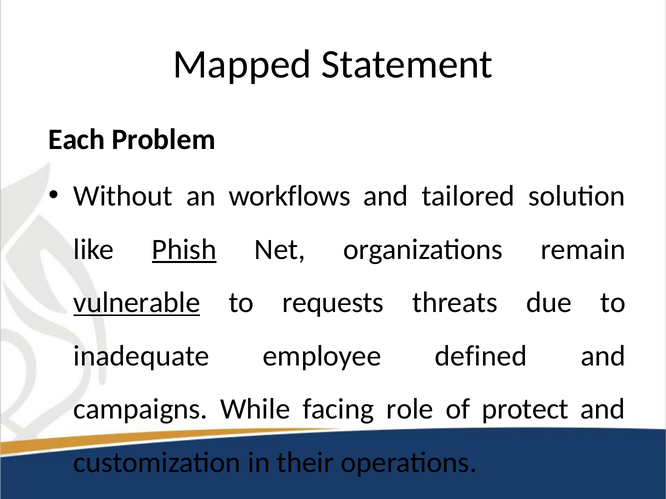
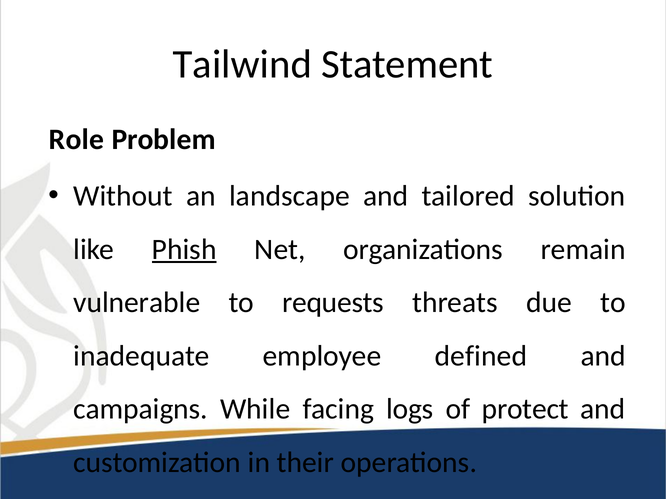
Mapped: Mapped -> Tailwind
Each: Each -> Role
workflows: workflows -> landscape
vulnerable underline: present -> none
role: role -> logs
